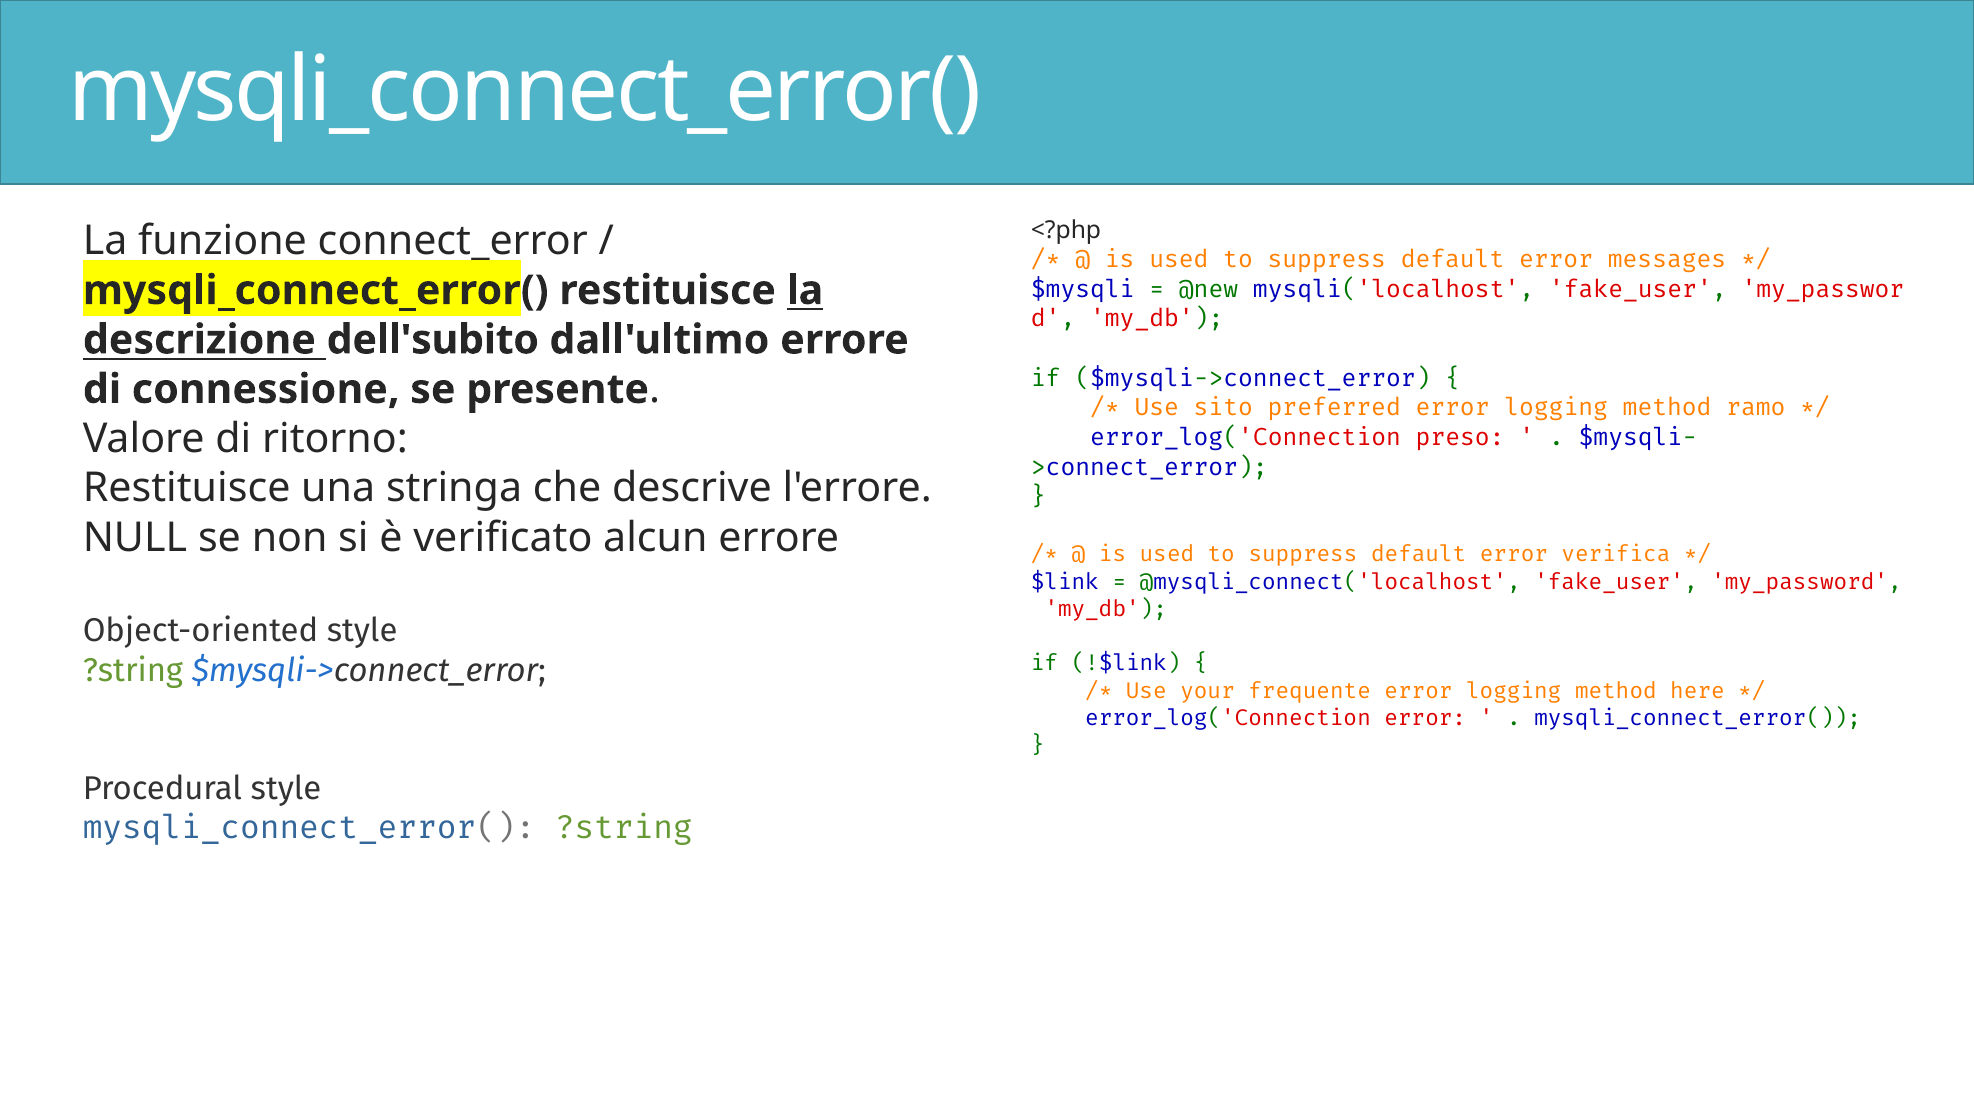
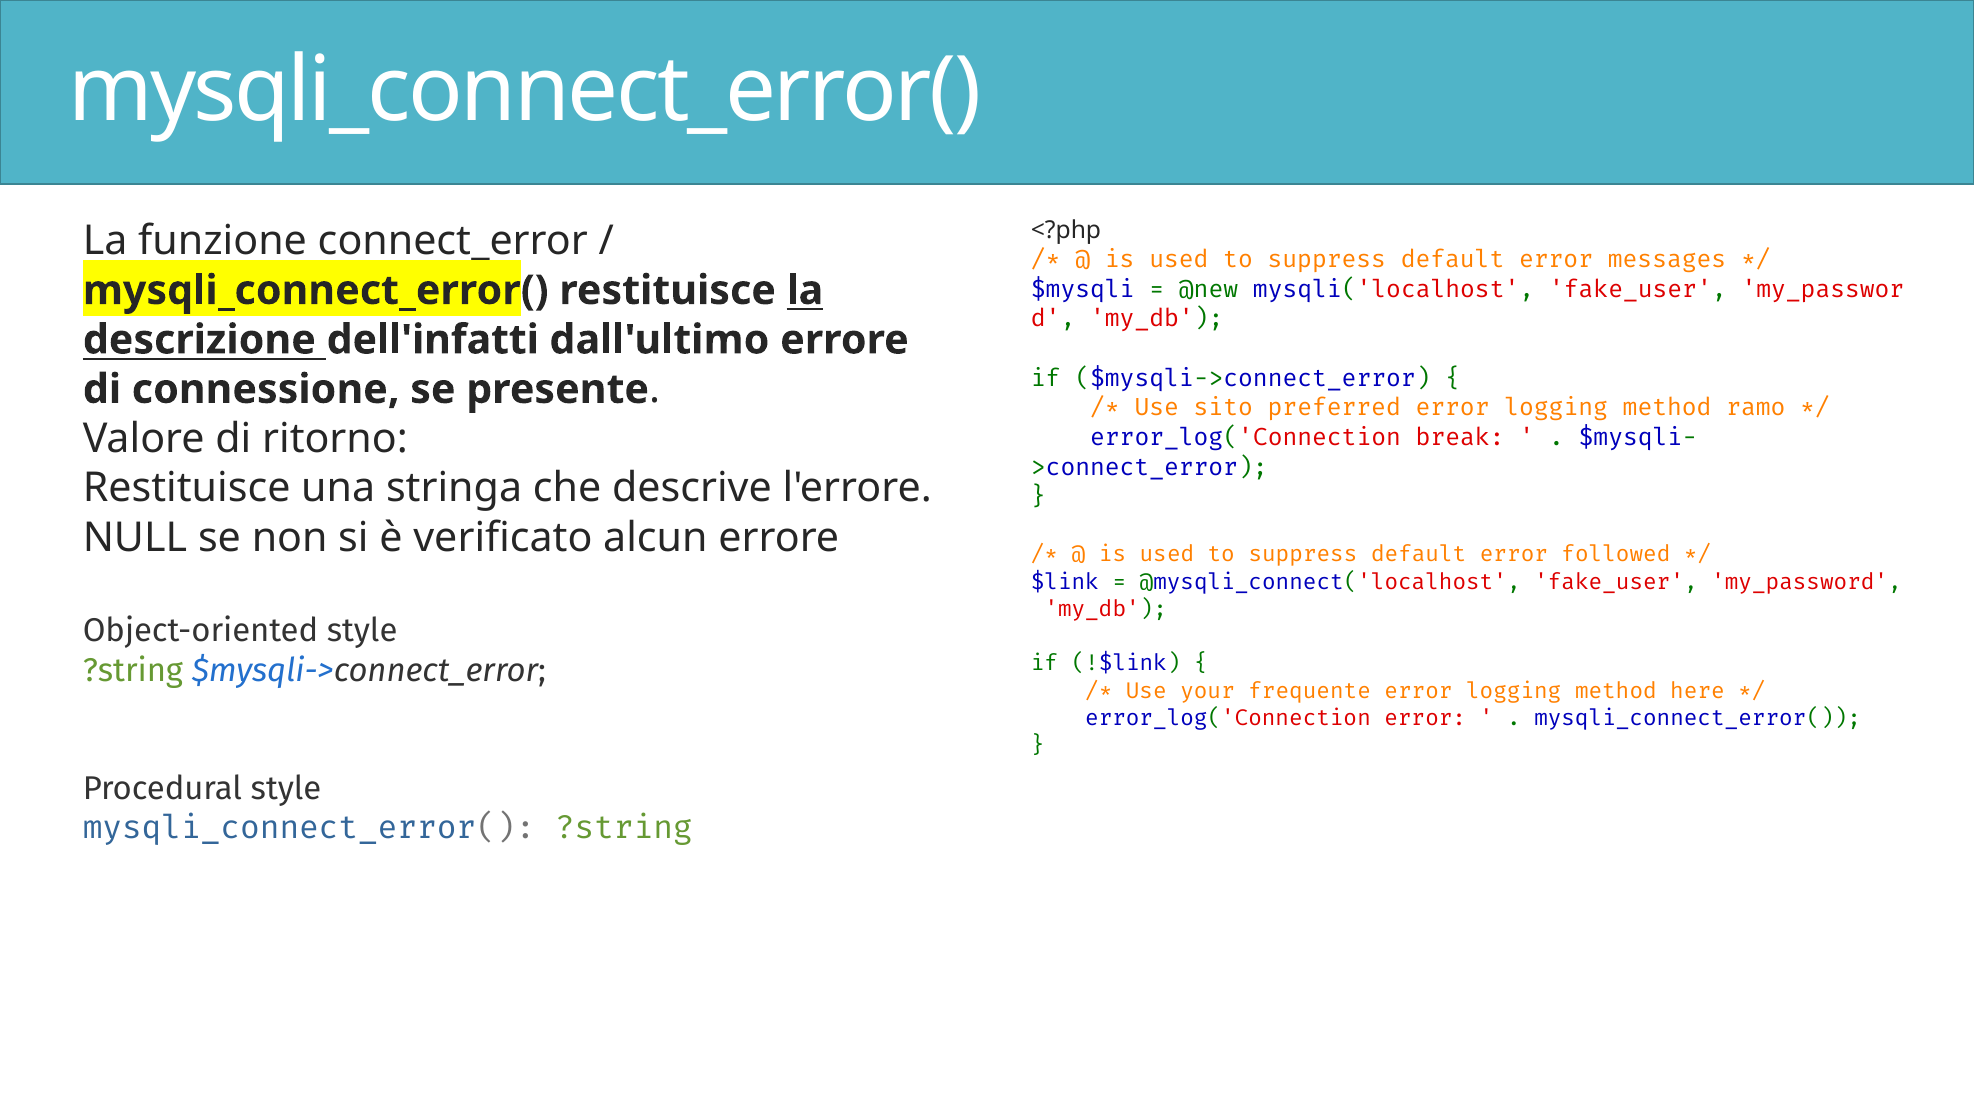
dell'subito: dell'subito -> dell'infatti
preso: preso -> break
verifica: verifica -> followed
